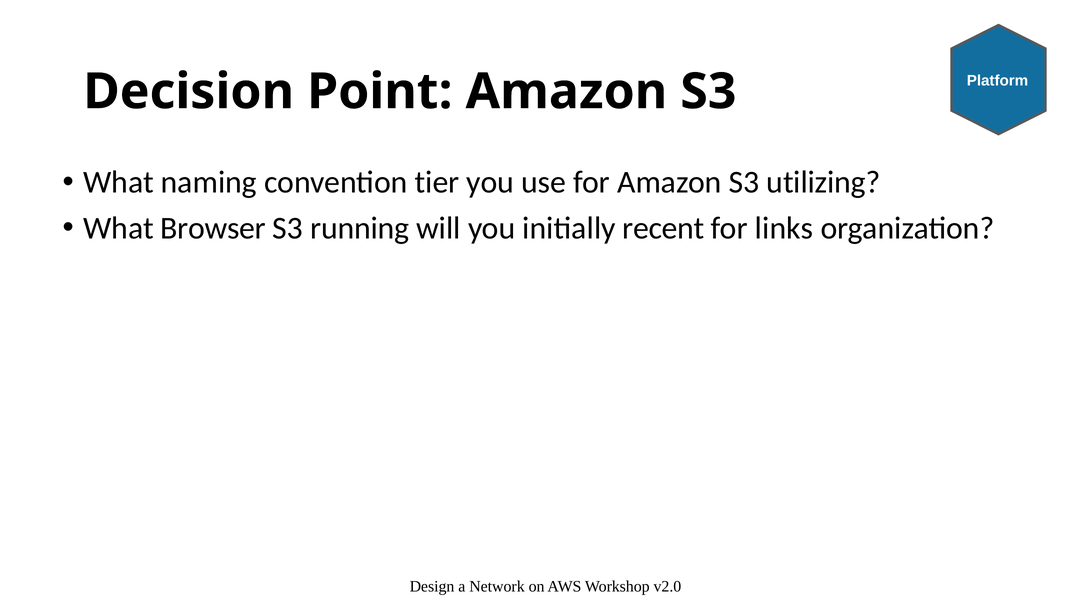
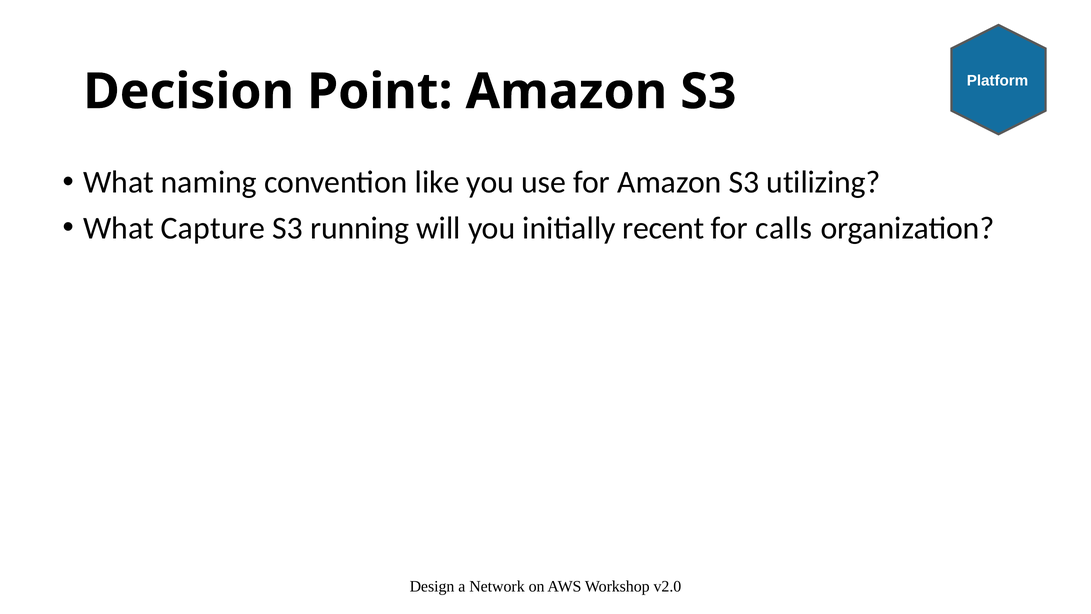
tier: tier -> like
Browser: Browser -> Capture
links: links -> calls
